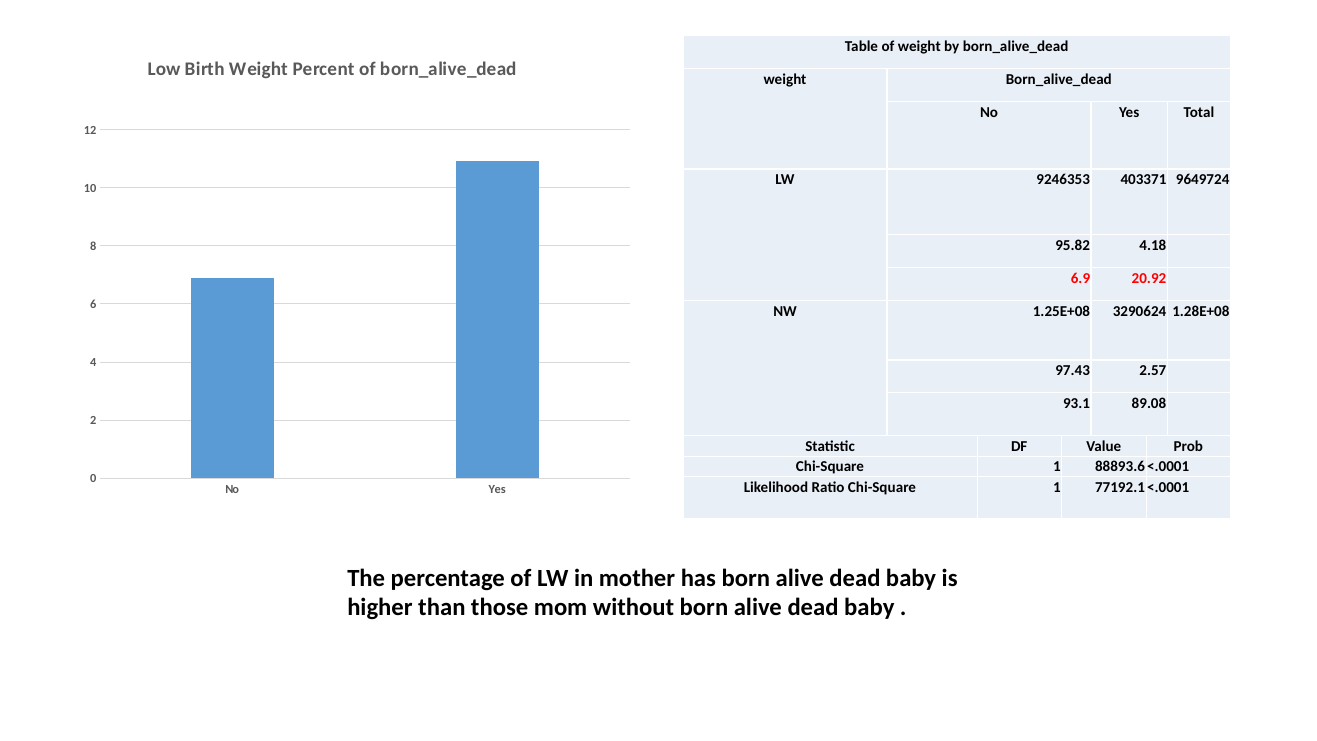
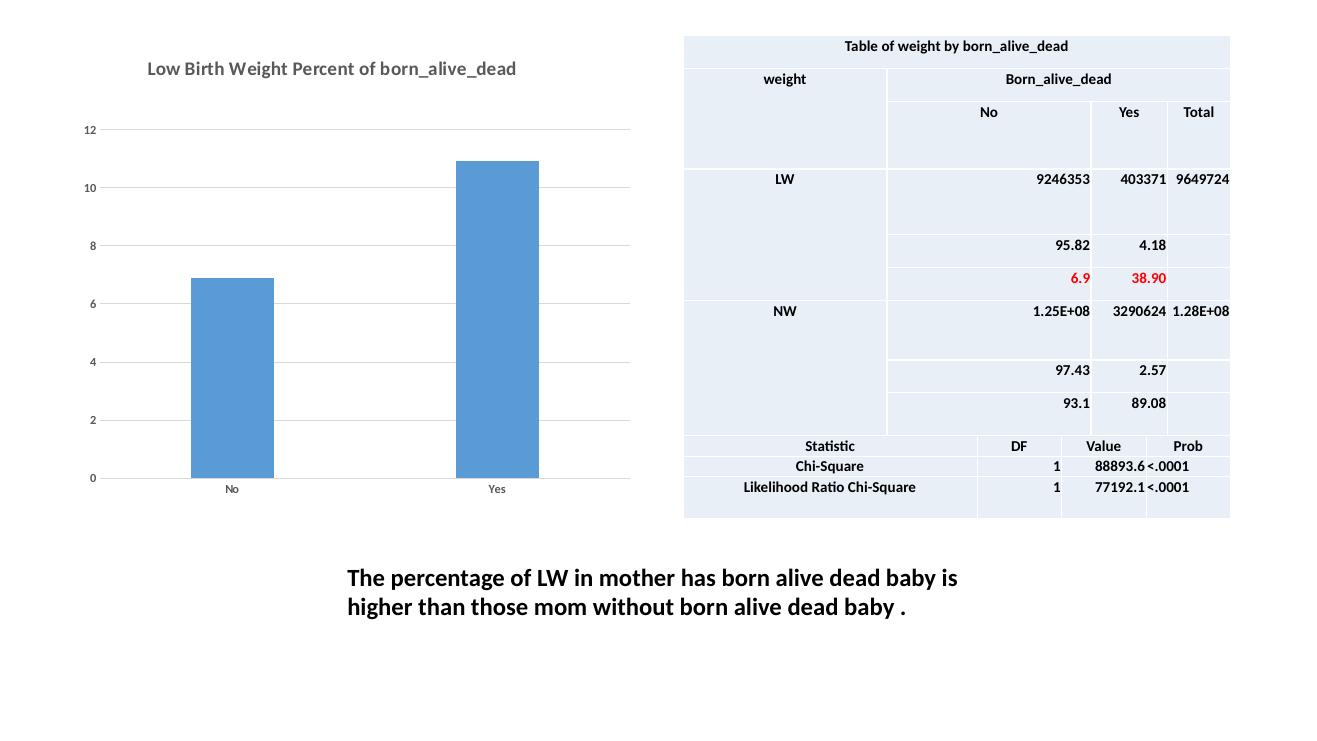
20.92: 20.92 -> 38.90
